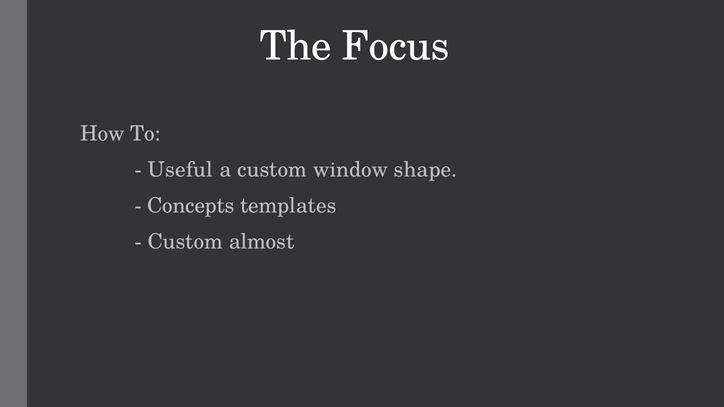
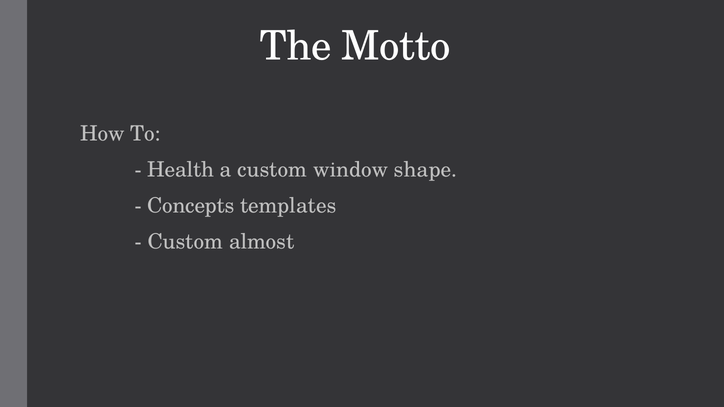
Focus: Focus -> Motto
Useful: Useful -> Health
